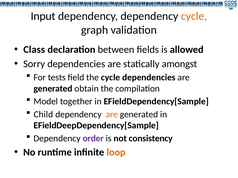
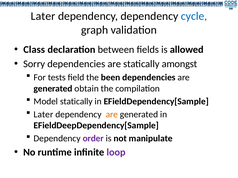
Input at (43, 16): Input -> Later
cycle at (194, 16) colour: orange -> blue
the cycle: cycle -> been
Model together: together -> statically
Child at (43, 115): Child -> Later
consistency: consistency -> manipulate
loop colour: orange -> purple
